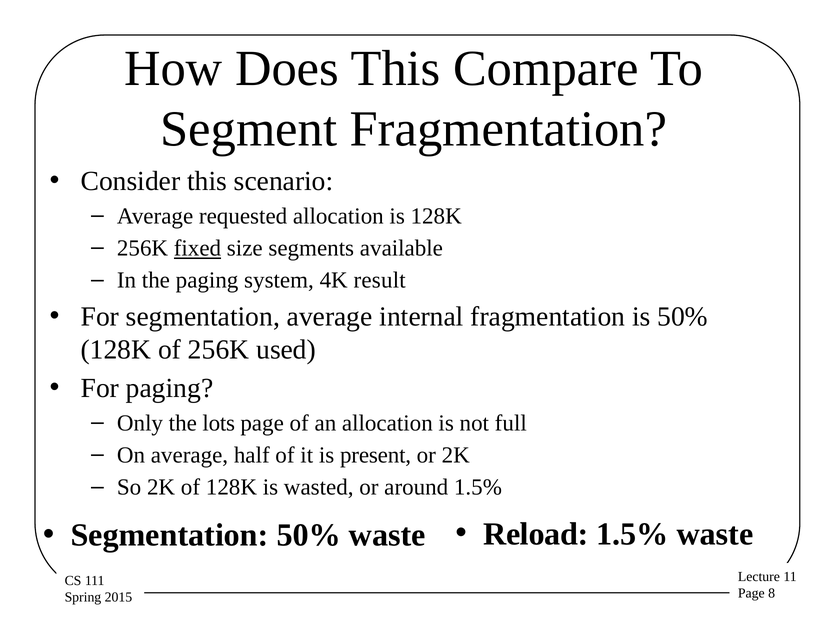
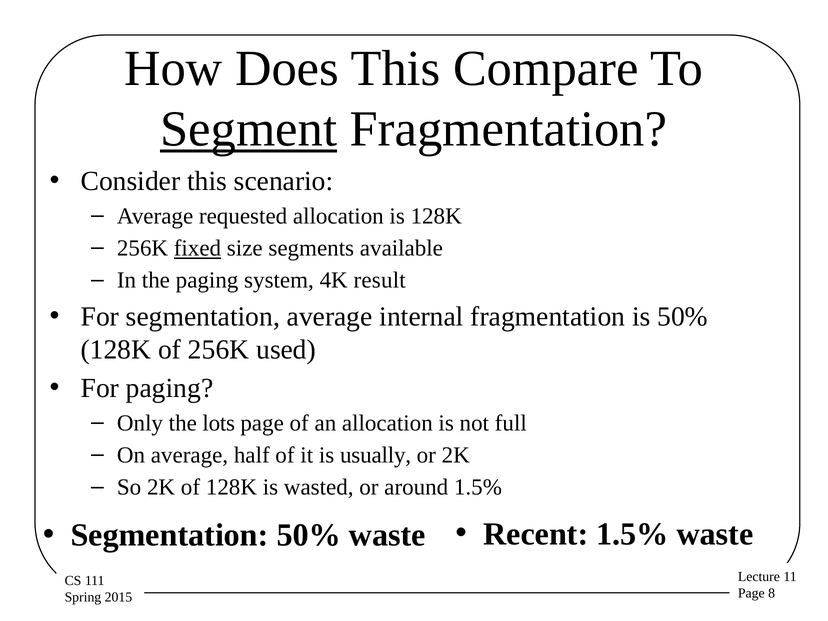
Segment underline: none -> present
present: present -> usually
Reload: Reload -> Recent
